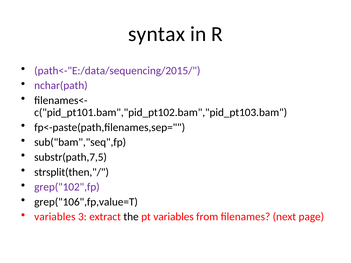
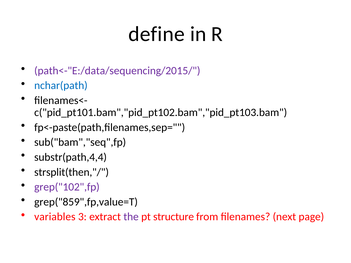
syntax: syntax -> define
nchar(path colour: purple -> blue
substr(path,7,5: substr(path,7,5 -> substr(path,4,4
grep("106",fp,value=T: grep("106",fp,value=T -> grep("859",fp,value=T
the colour: black -> purple
pt variables: variables -> structure
